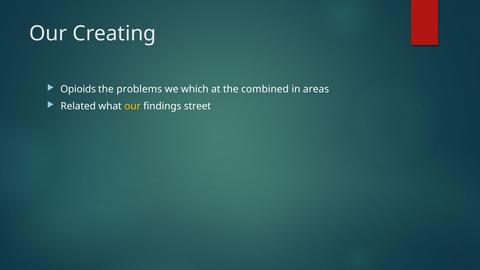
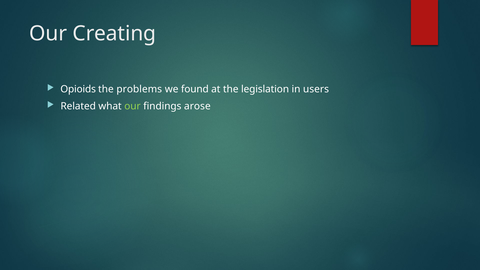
which: which -> found
combined: combined -> legislation
areas: areas -> users
our at (132, 106) colour: yellow -> light green
street: street -> arose
